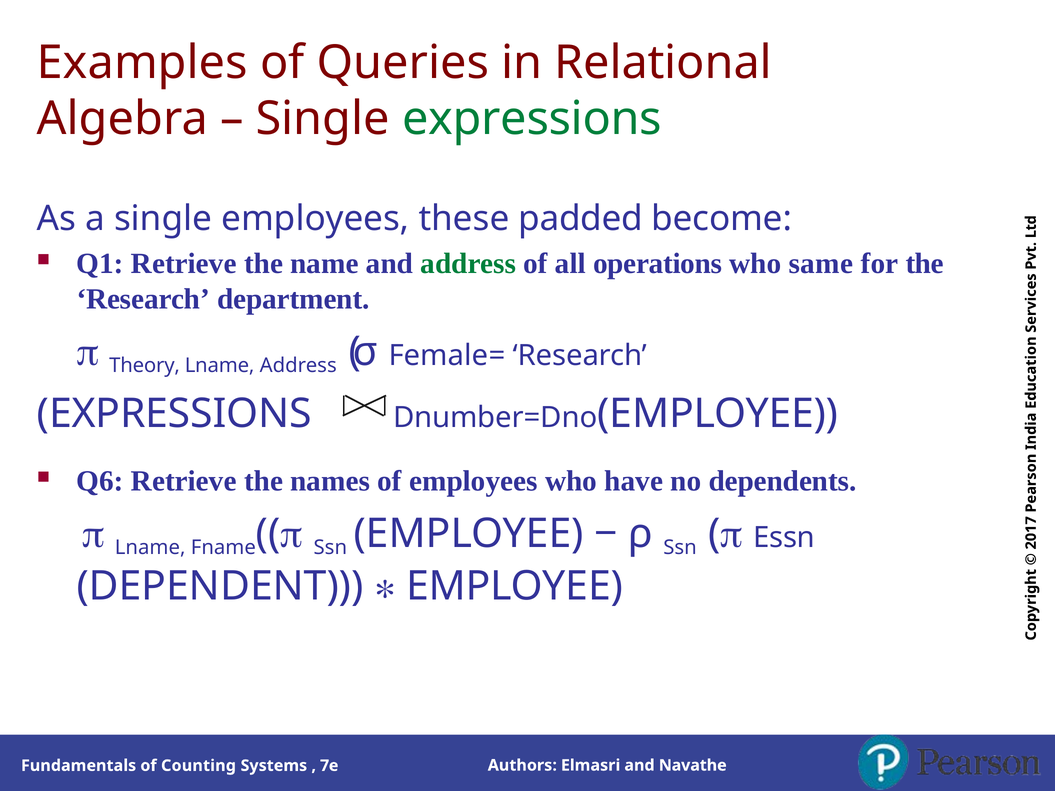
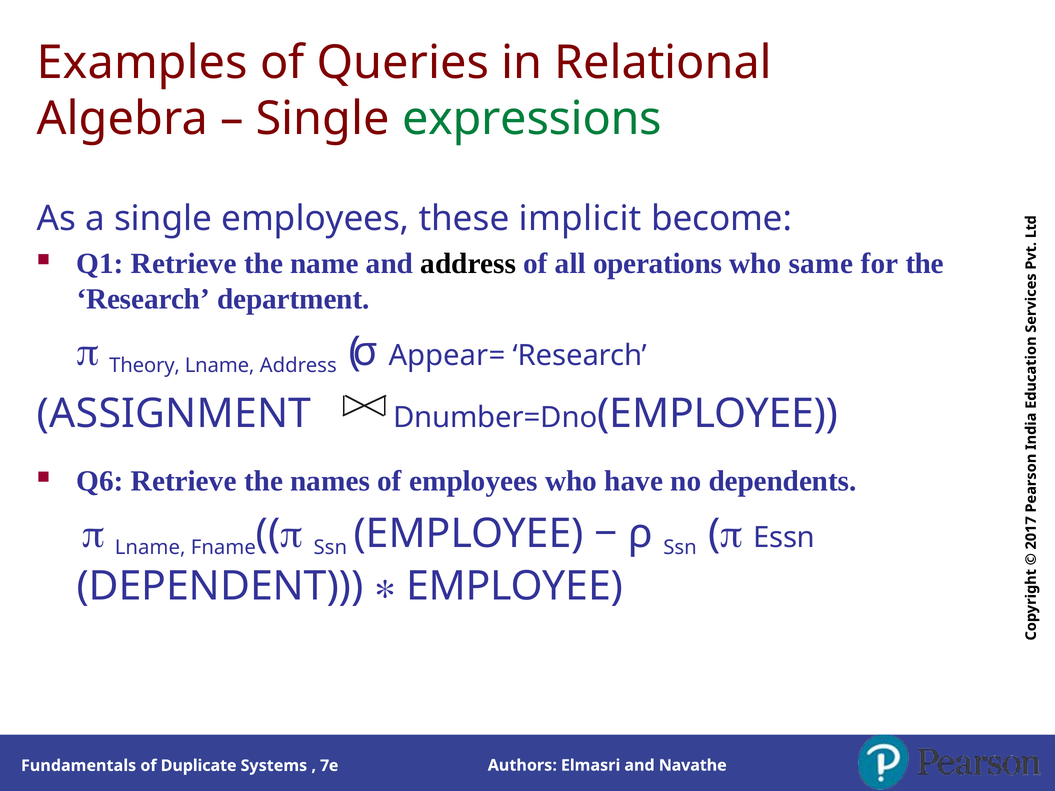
padded: padded -> implicit
address at (468, 264) colour: green -> black
Female=: Female= -> Appear=
EXPRESSIONS at (174, 414): EXPRESSIONS -> ASSIGNMENT
Counting: Counting -> Duplicate
